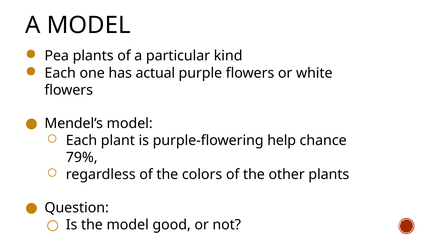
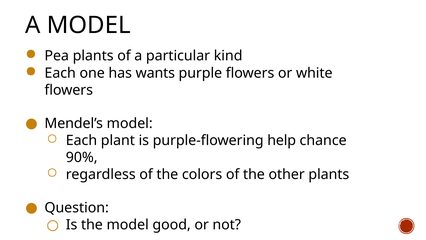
actual: actual -> wants
79%: 79% -> 90%
